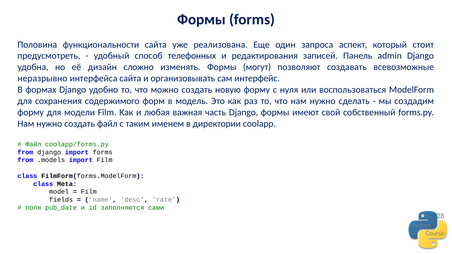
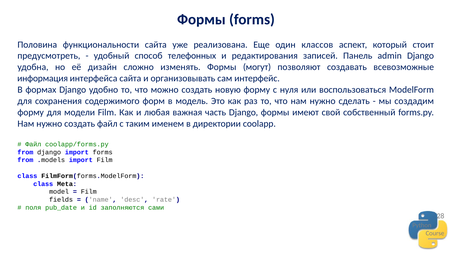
запроса: запроса -> классов
неразрывно: неразрывно -> информация
